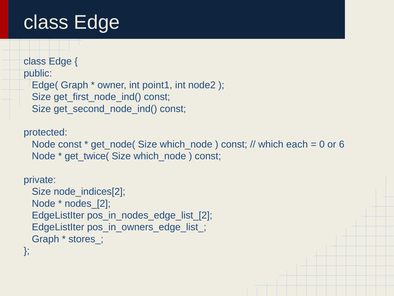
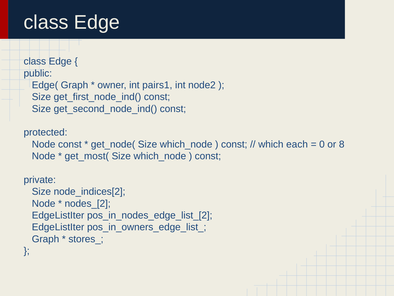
point1: point1 -> pairs1
6: 6 -> 8
get_twice(: get_twice( -> get_most(
